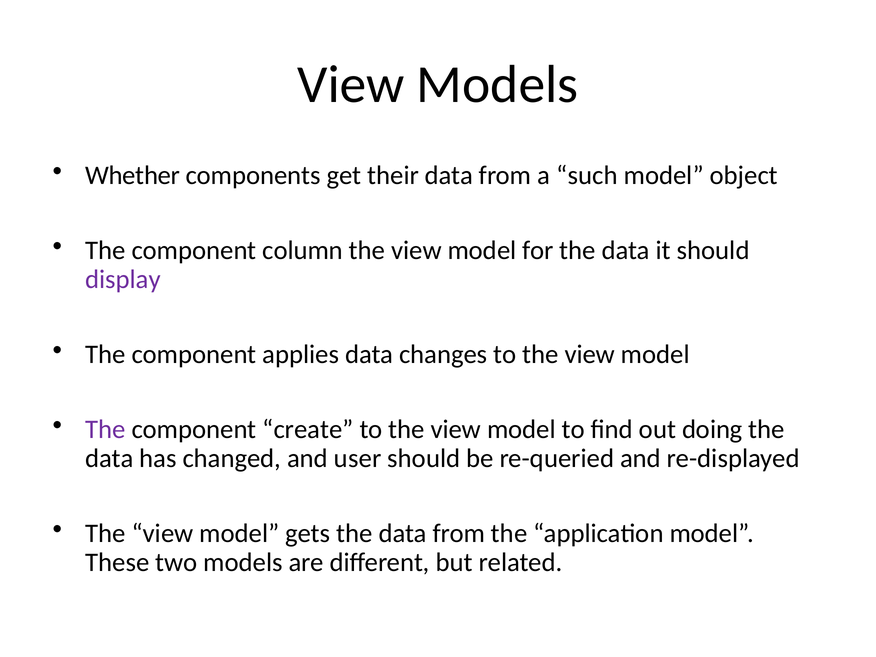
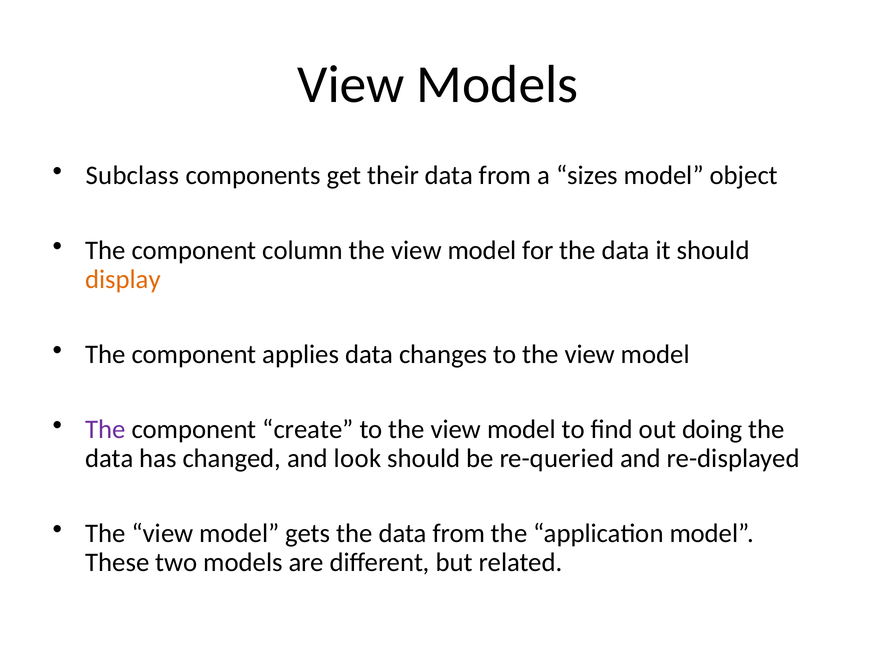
Whether: Whether -> Subclass
such: such -> sizes
display colour: purple -> orange
user: user -> look
